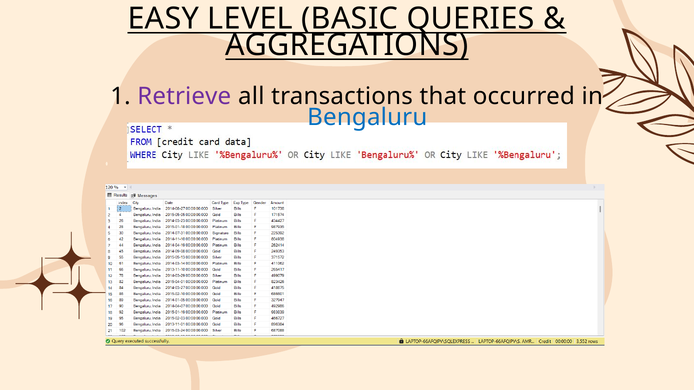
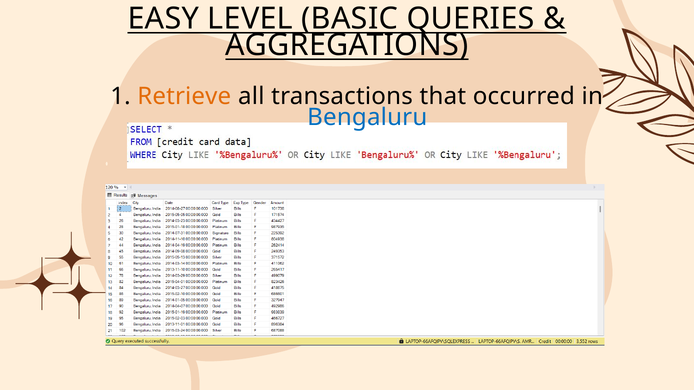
Retrieve colour: purple -> orange
